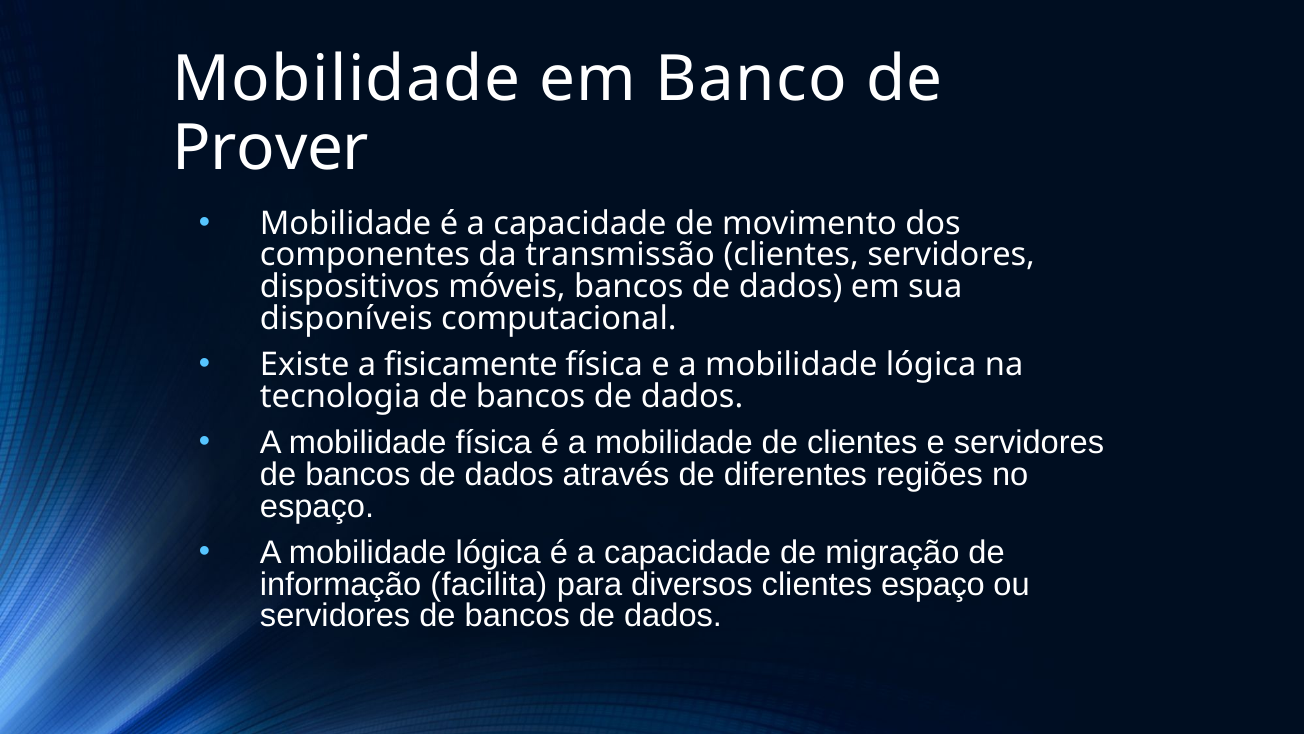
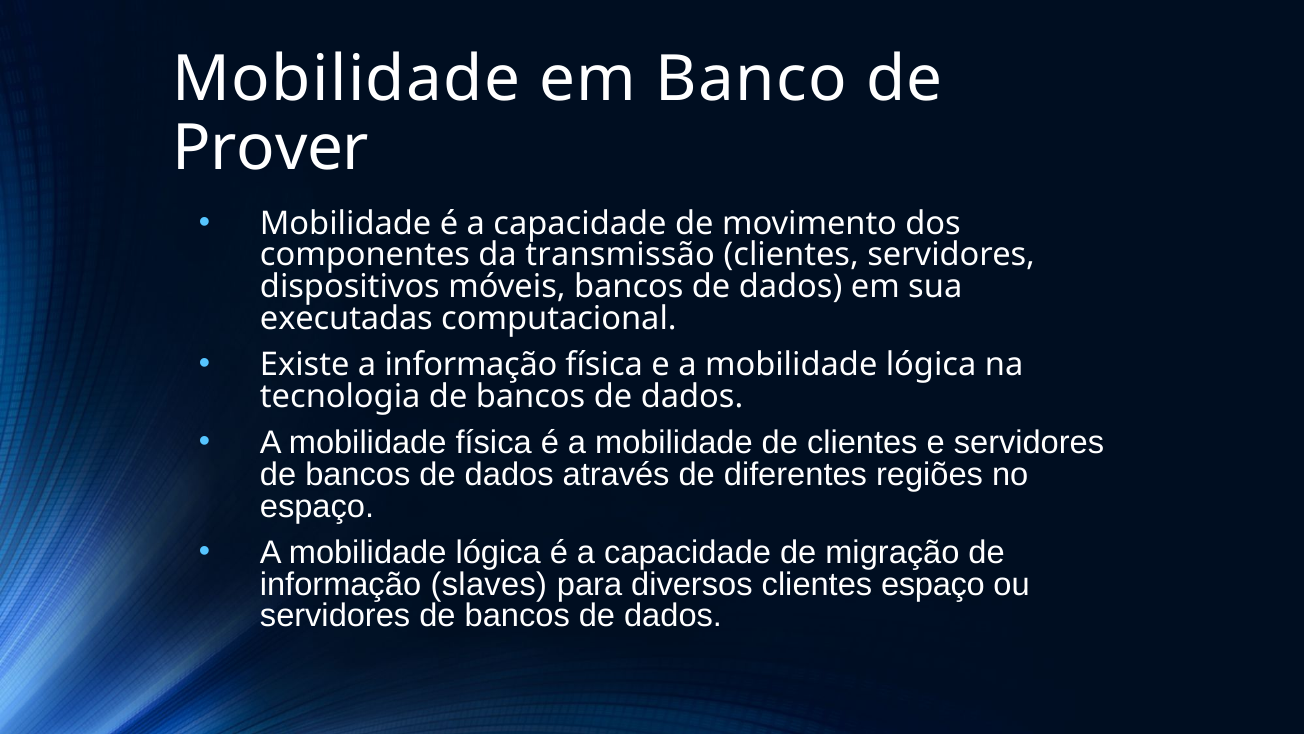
disponíveis: disponíveis -> executadas
a fisicamente: fisicamente -> informação
facilita: facilita -> slaves
